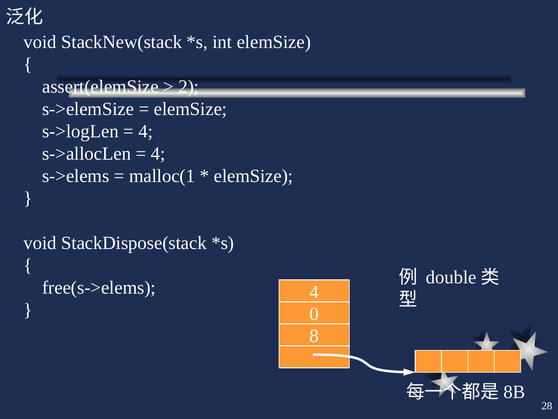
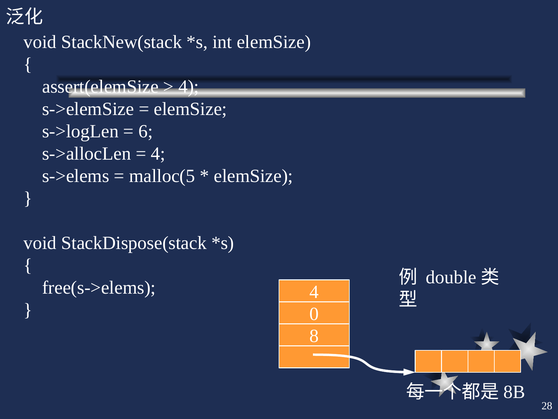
2 at (189, 87): 2 -> 4
4 at (146, 131): 4 -> 6
malloc(1: malloc(1 -> malloc(5
